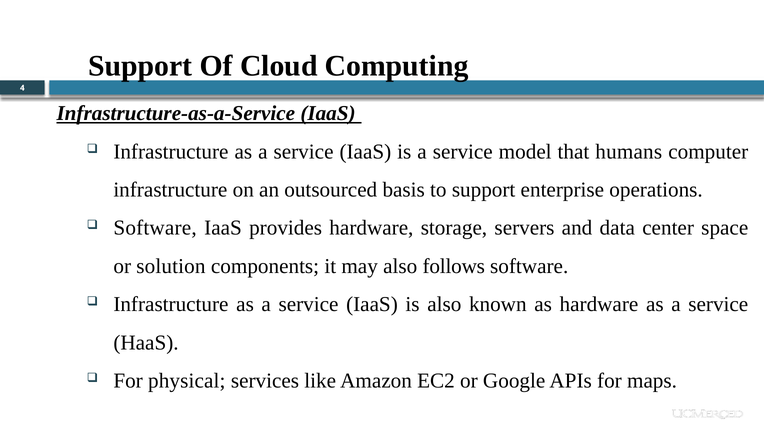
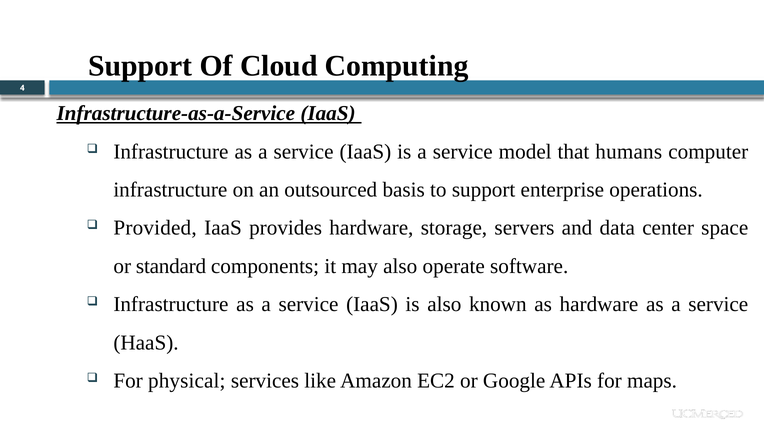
Software at (155, 228): Software -> Provided
solution: solution -> standard
follows: follows -> operate
